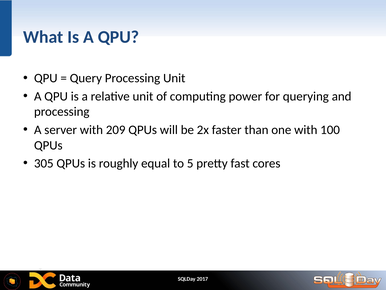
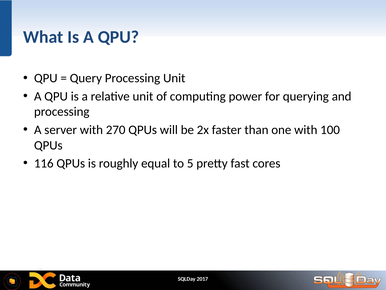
209: 209 -> 270
305: 305 -> 116
